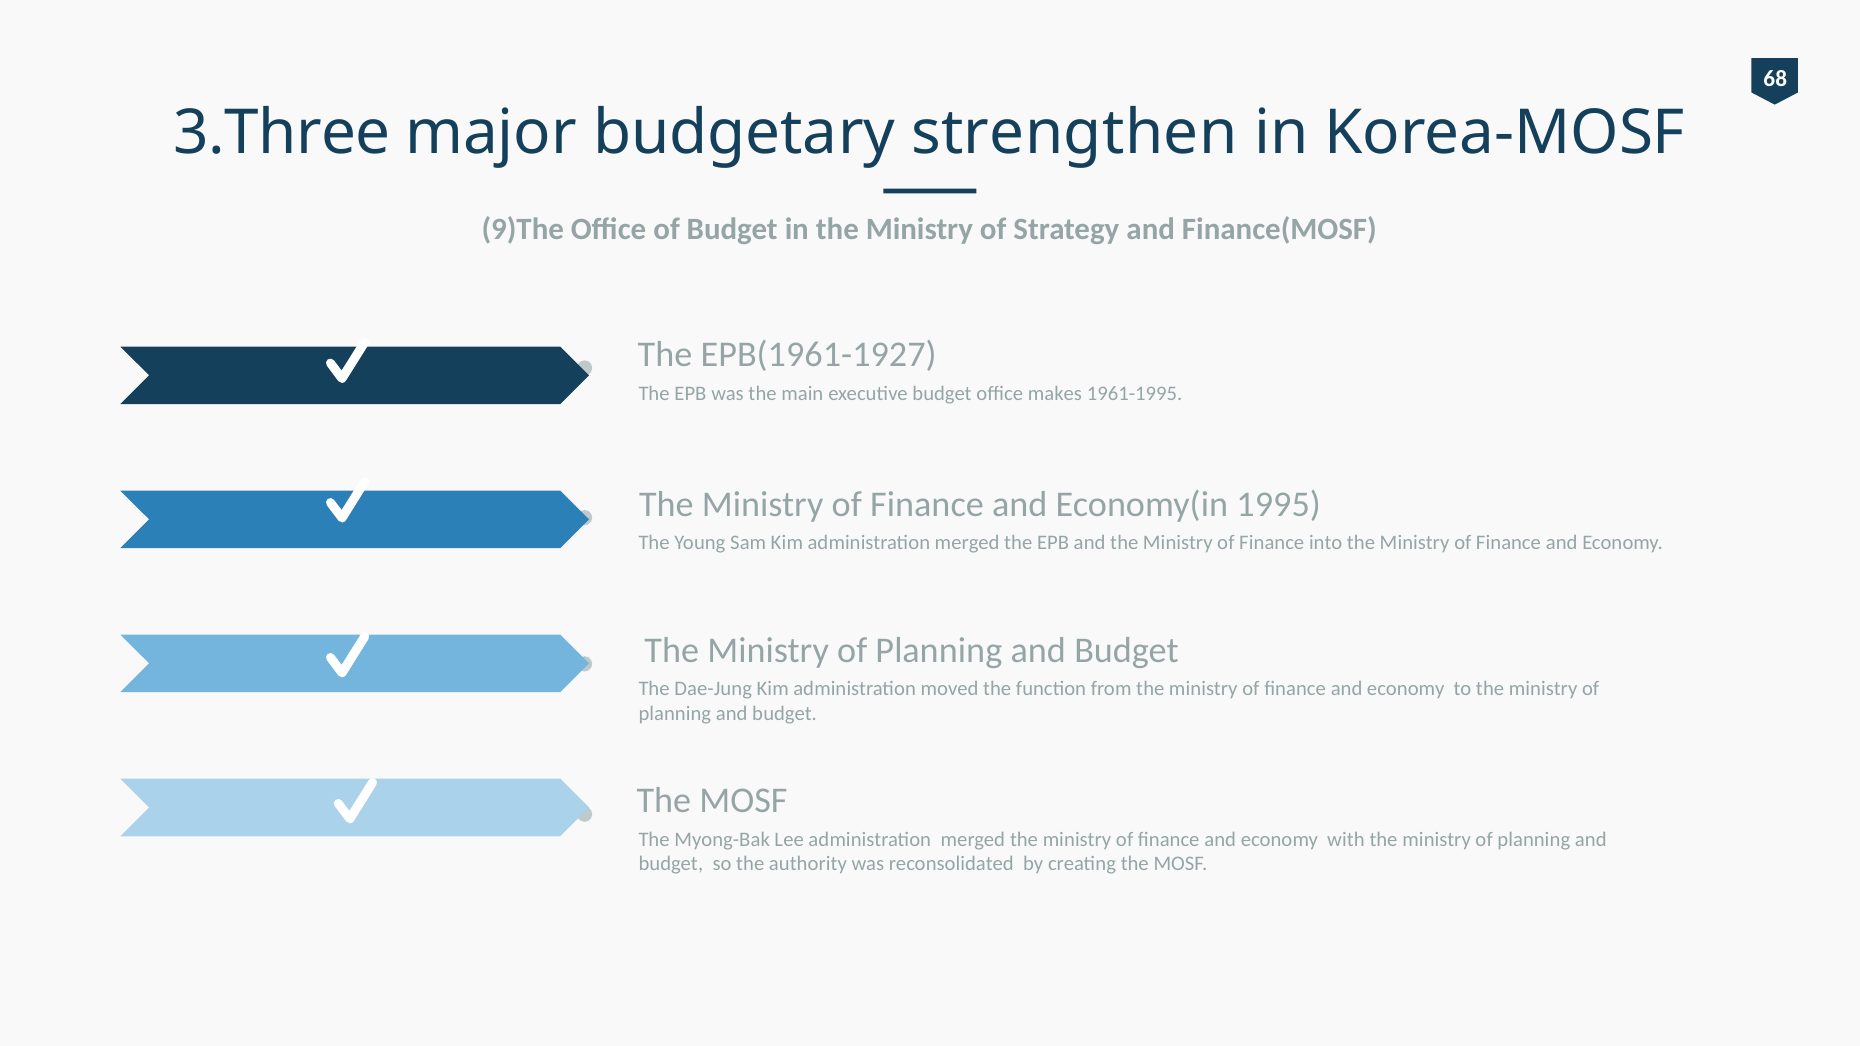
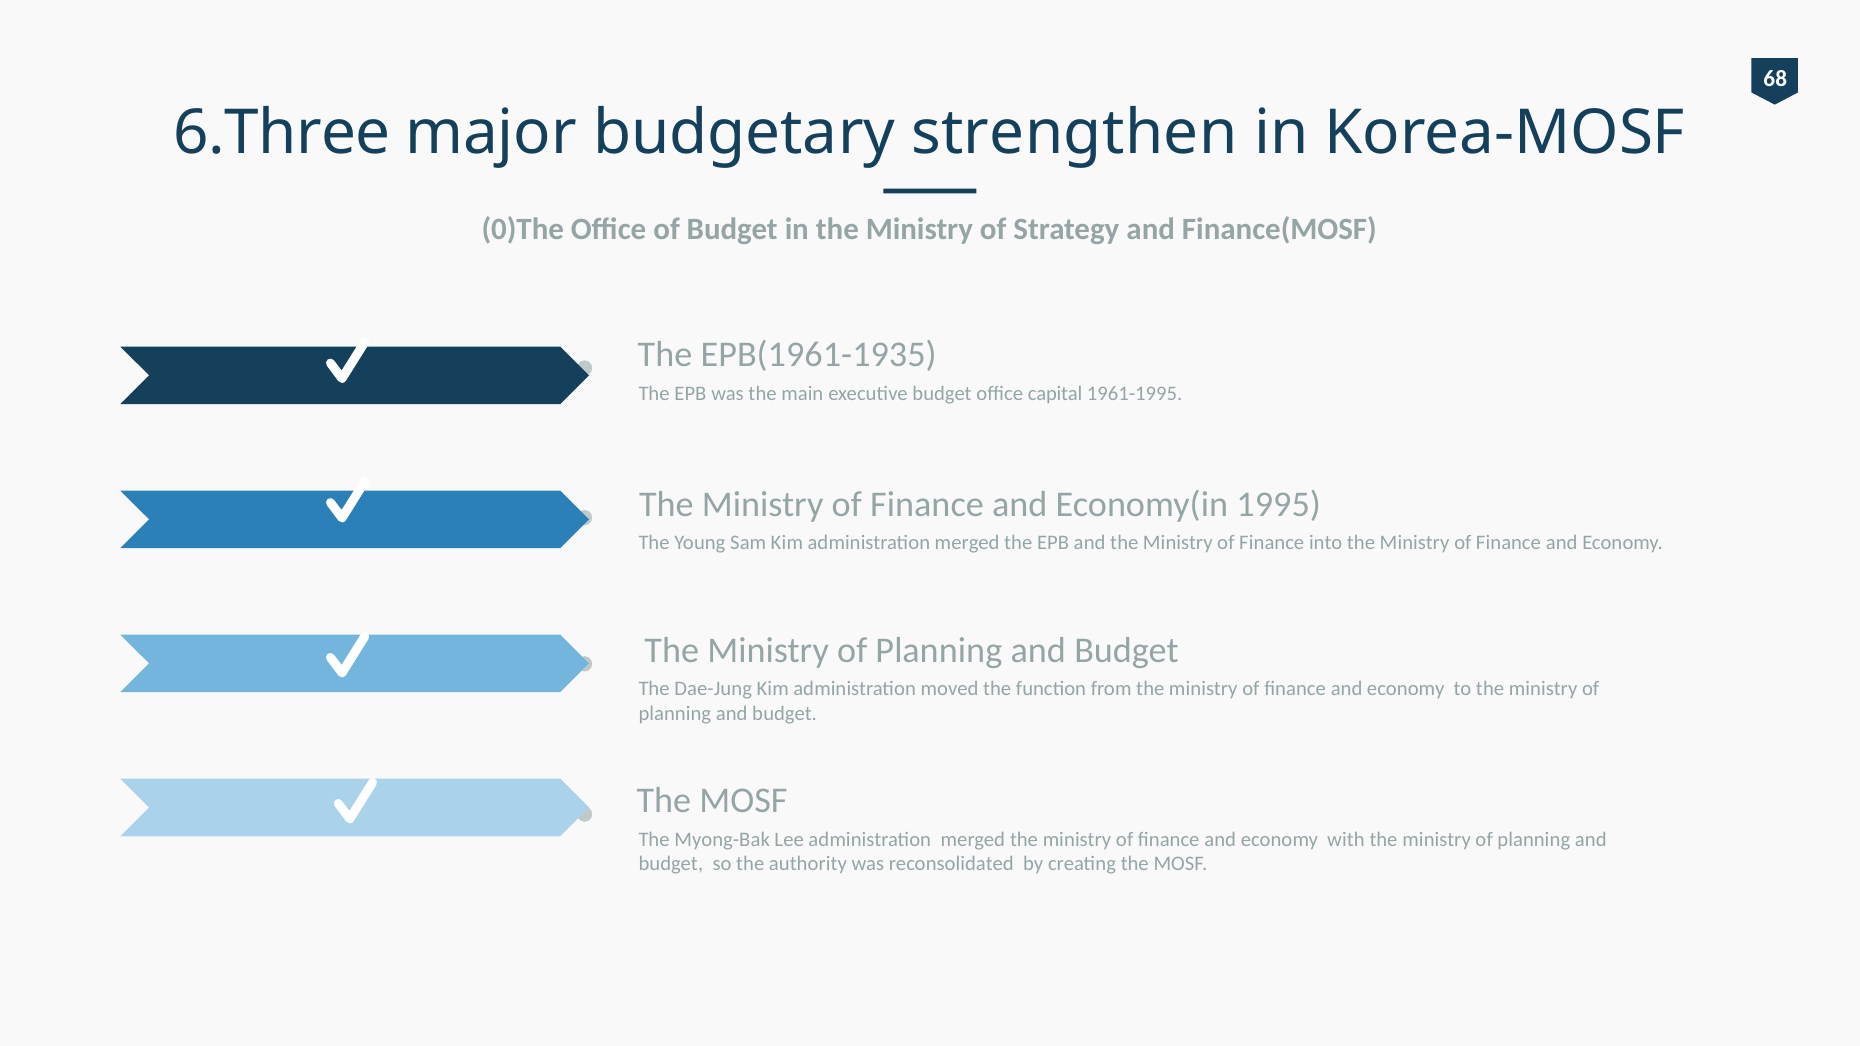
3.Three: 3.Three -> 6.Three
9)The: 9)The -> 0)The
EPB(1961-1927: EPB(1961-1927 -> EPB(1961-1935
makes: makes -> capital
